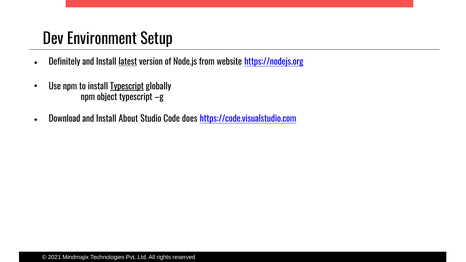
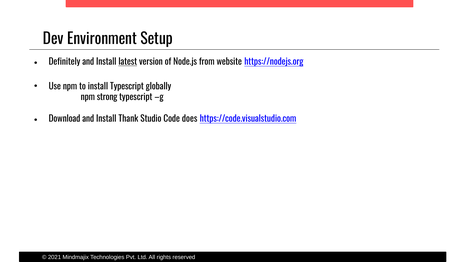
Typescript at (127, 86) underline: present -> none
object: object -> strong
About: About -> Thank
